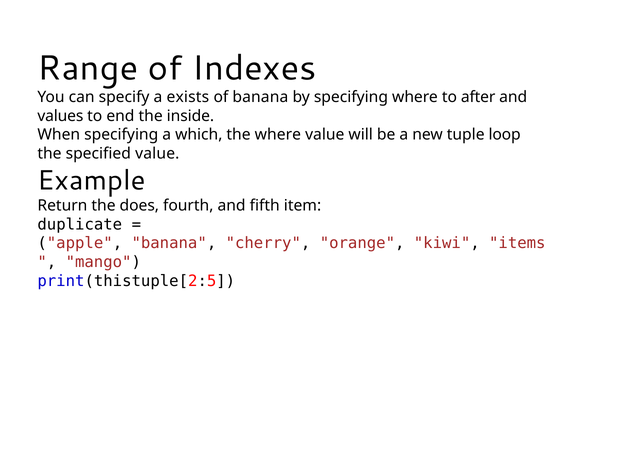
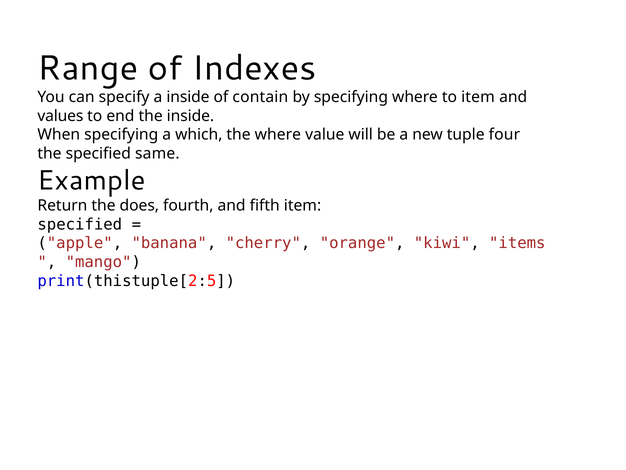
a exists: exists -> inside
of banana: banana -> contain
to after: after -> item
loop: loop -> four
specified value: value -> same
duplicate at (80, 224): duplicate -> specified
